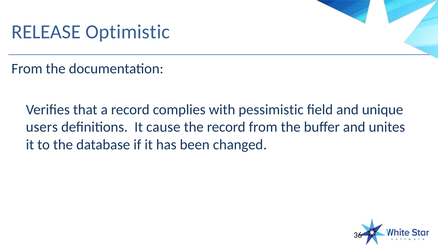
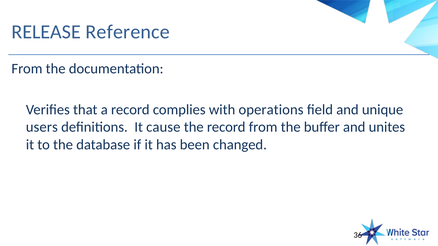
Optimistic: Optimistic -> Reference
pessimistic: pessimistic -> operations
